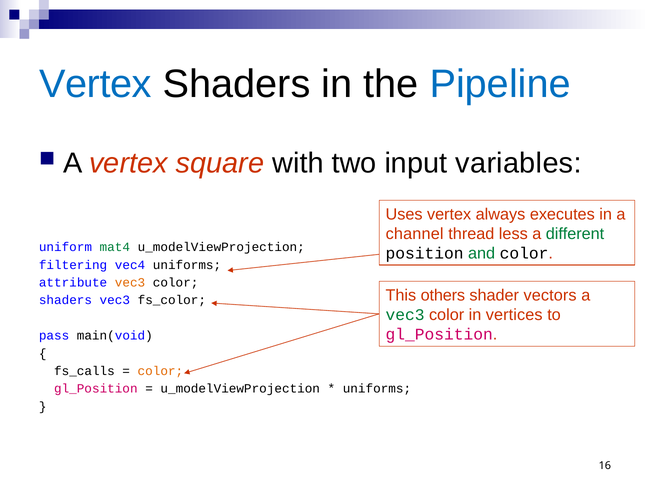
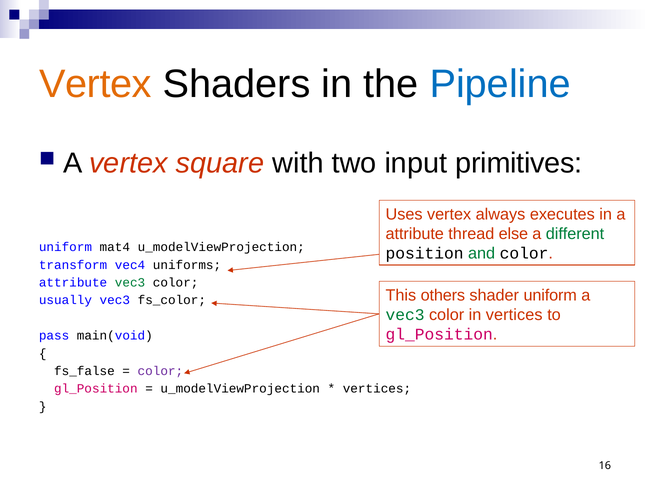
Vertex at (95, 84) colour: blue -> orange
variables: variables -> primitives
channel at (415, 234): channel -> attribute
less: less -> else
mat4 colour: green -> black
filtering: filtering -> transform
vec3 at (130, 283) colour: orange -> green
shader vectors: vectors -> uniform
shaders at (65, 301): shaders -> usually
fs_calls: fs_calls -> fs_false
color at (160, 371) colour: orange -> purple
uniforms at (377, 389): uniforms -> vertices
